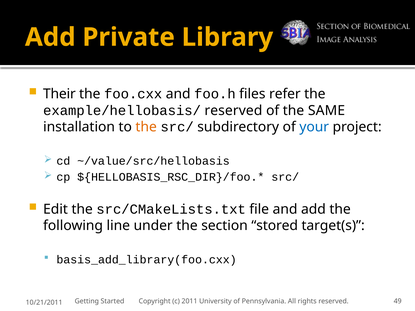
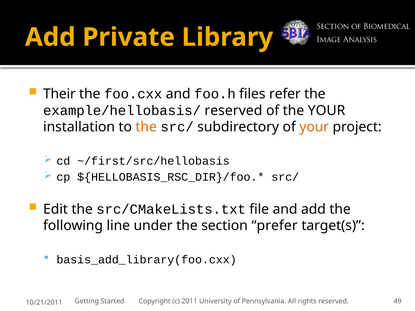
the SAME: SAME -> YOUR
your at (314, 127) colour: blue -> orange
~/value/src/hellobasis: ~/value/src/hellobasis -> ~/first/src/hellobasis
stored: stored -> prefer
